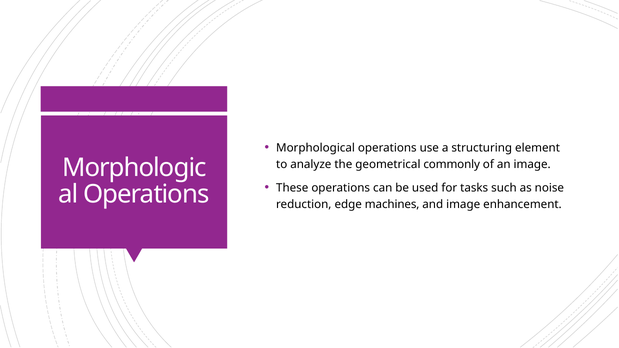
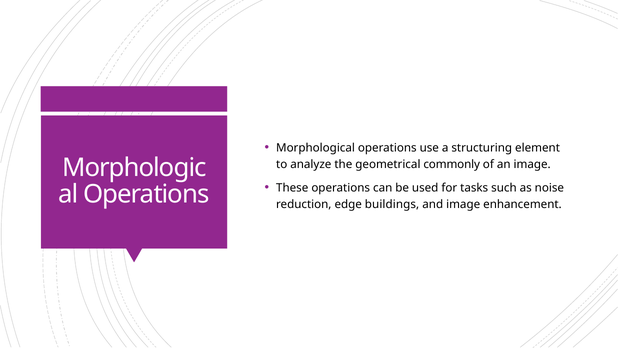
machines: machines -> buildings
